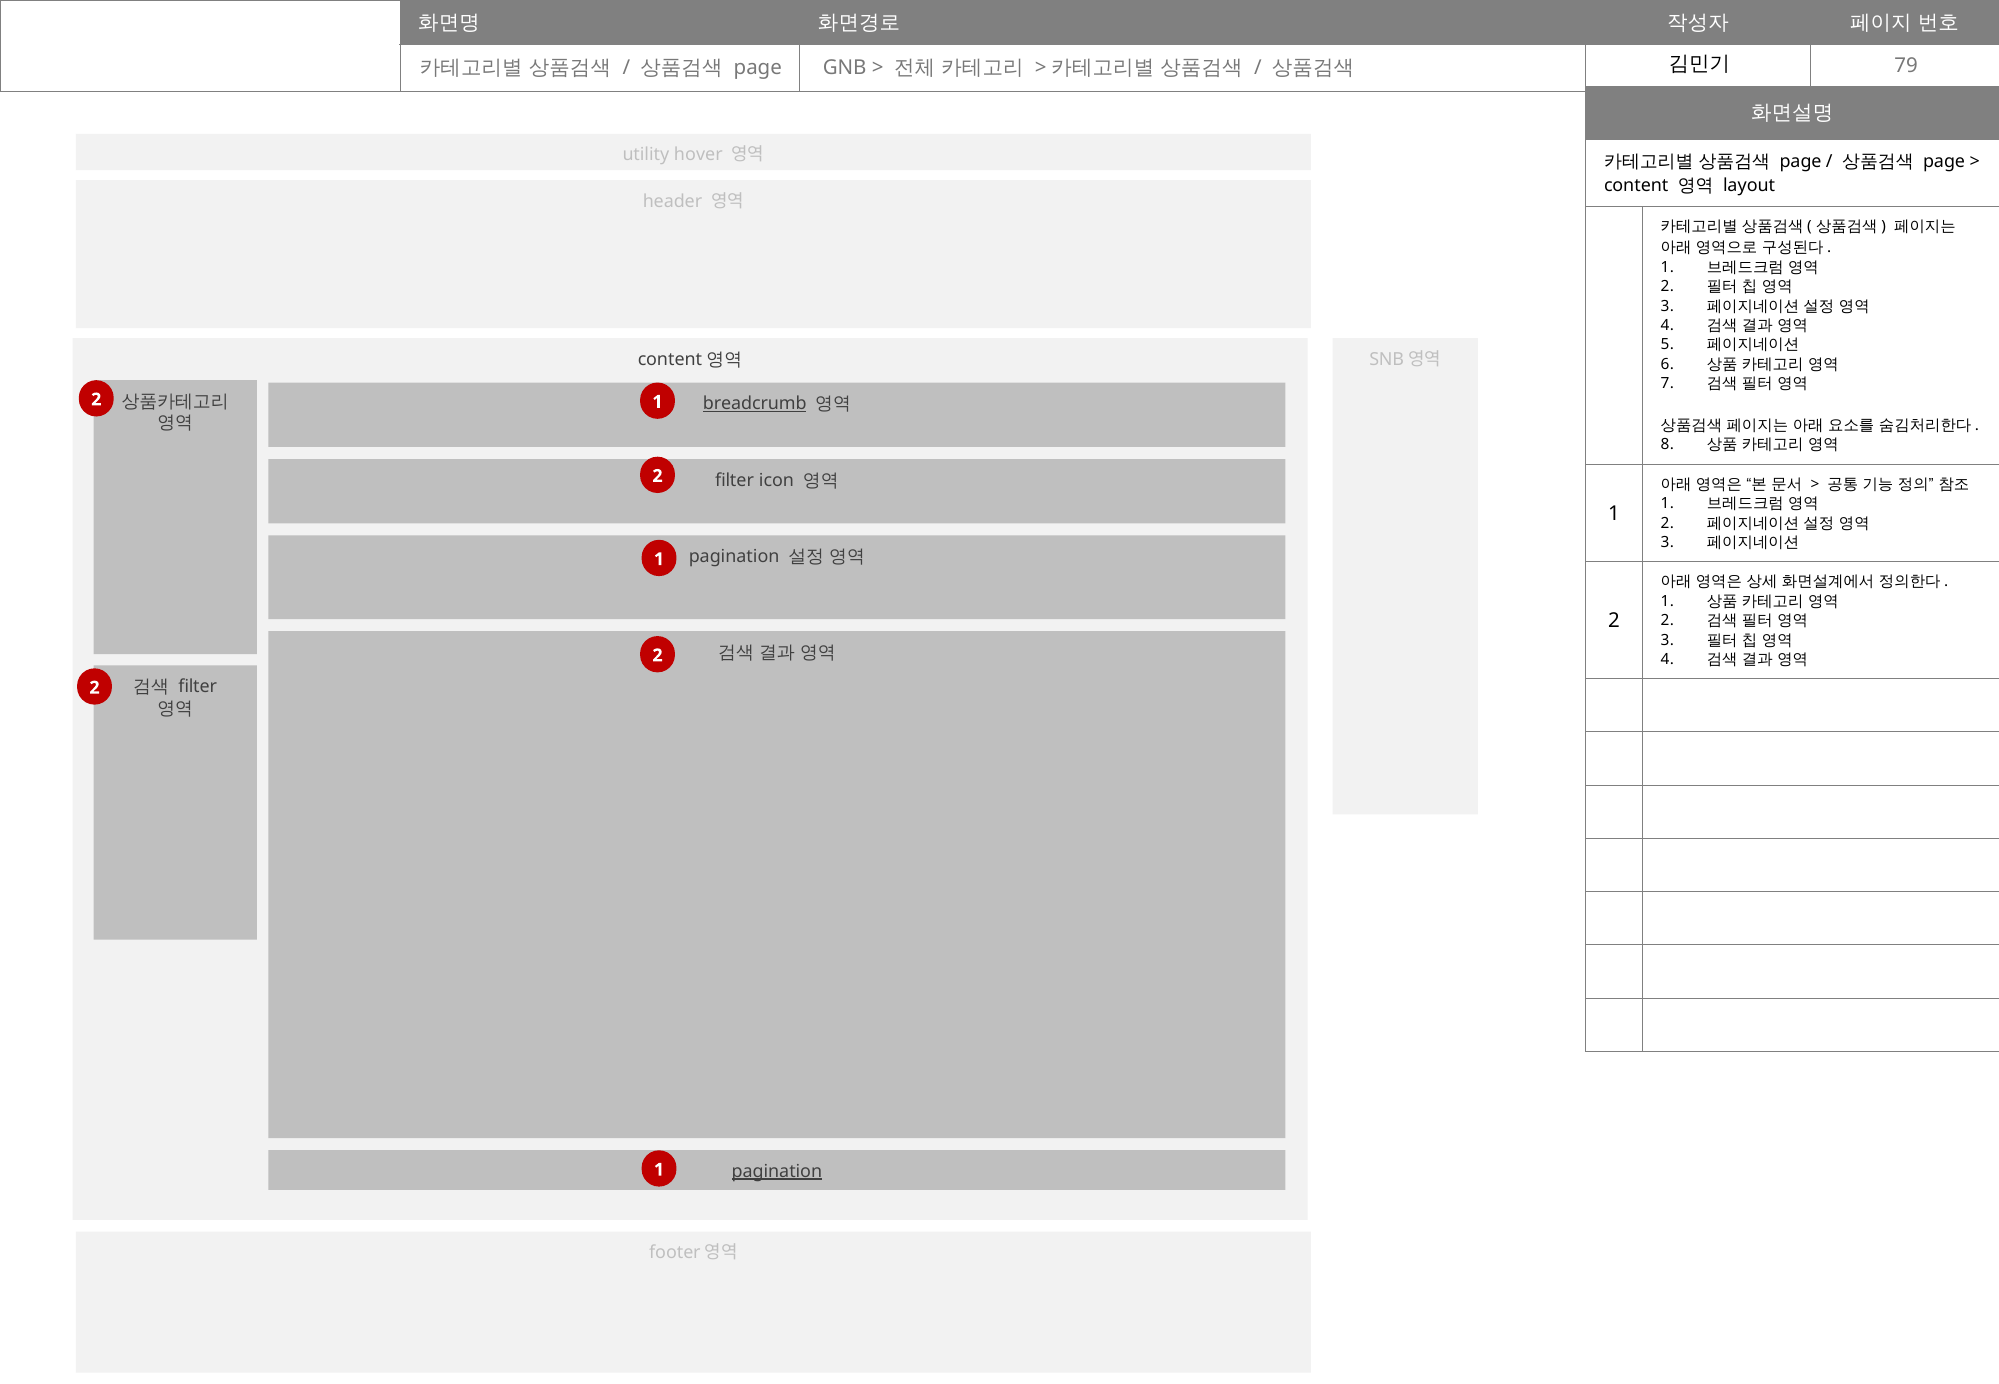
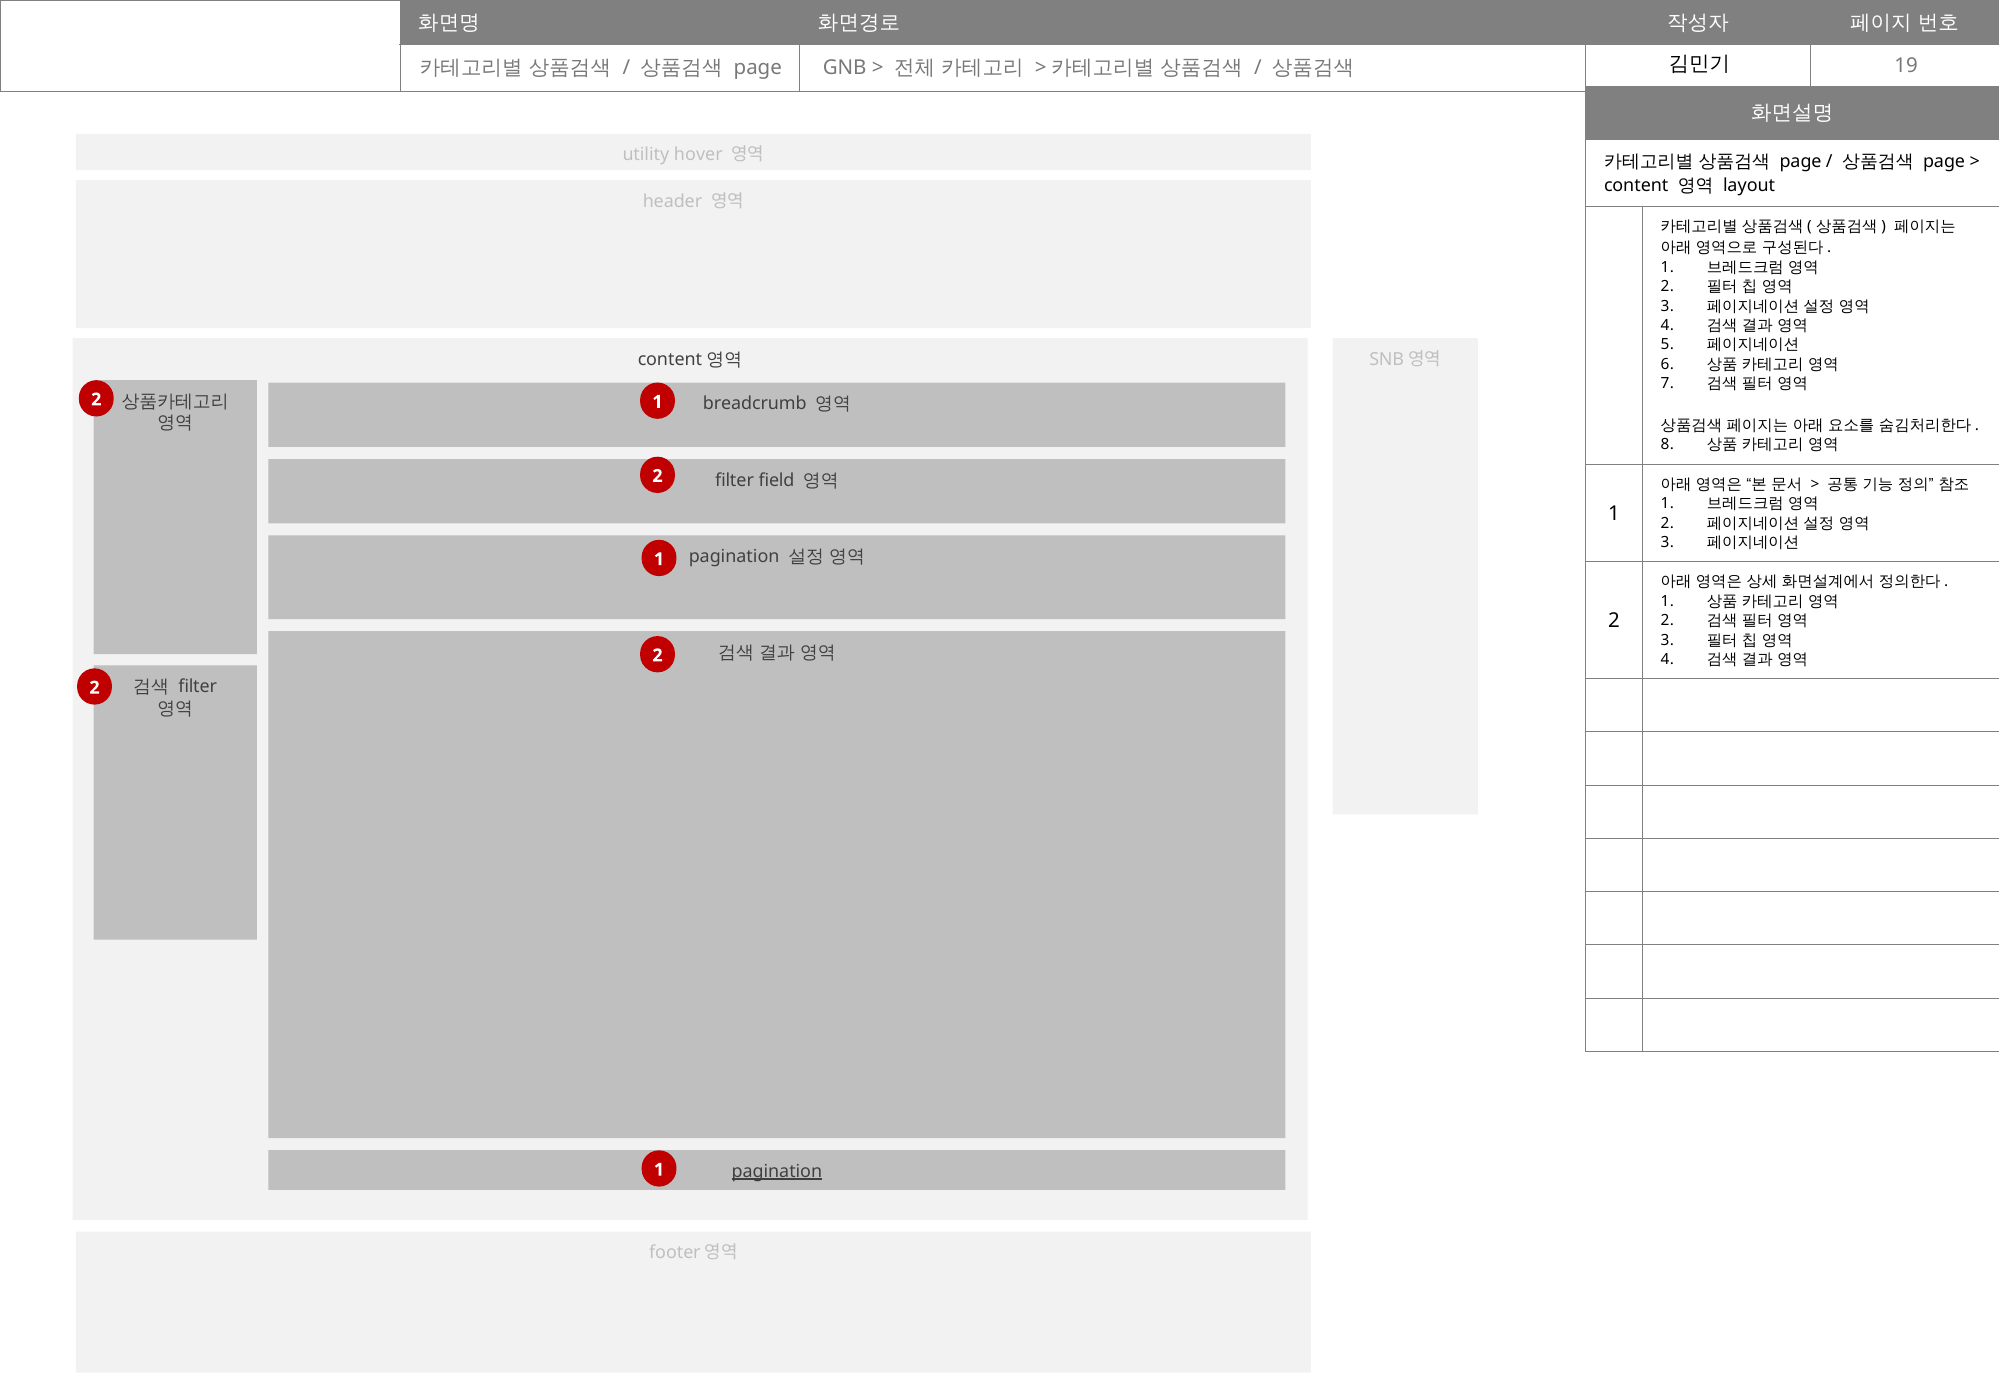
79: 79 -> 19
breadcrumb underline: present -> none
icon: icon -> field
